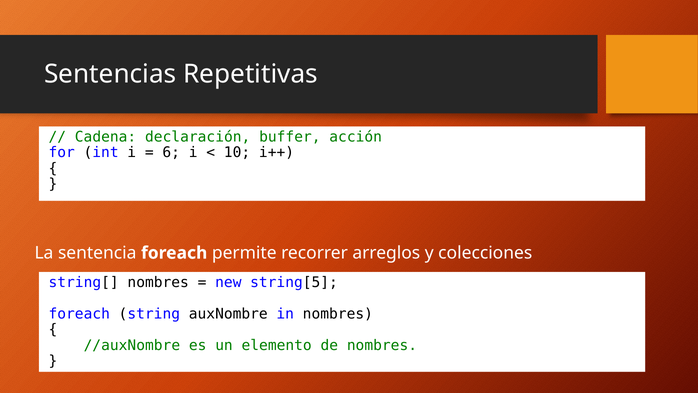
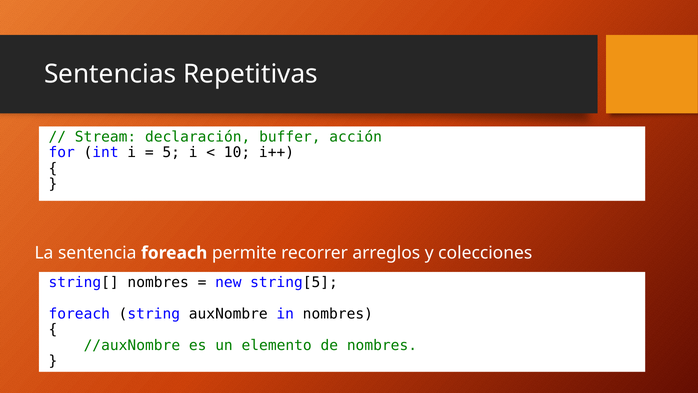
Cadena: Cadena -> Stream
6: 6 -> 5
